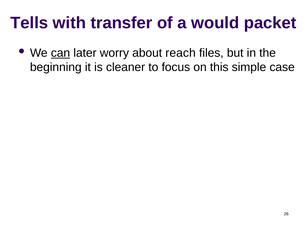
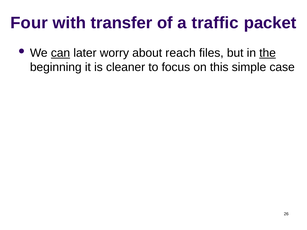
Tells: Tells -> Four
would: would -> traffic
the underline: none -> present
